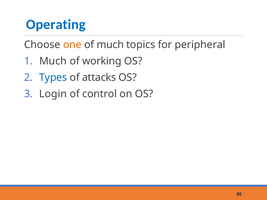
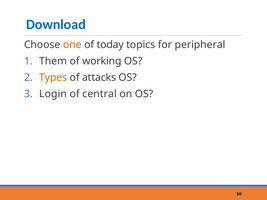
Operating: Operating -> Download
of much: much -> today
Much at (53, 61): Much -> Them
Types colour: blue -> orange
control: control -> central
